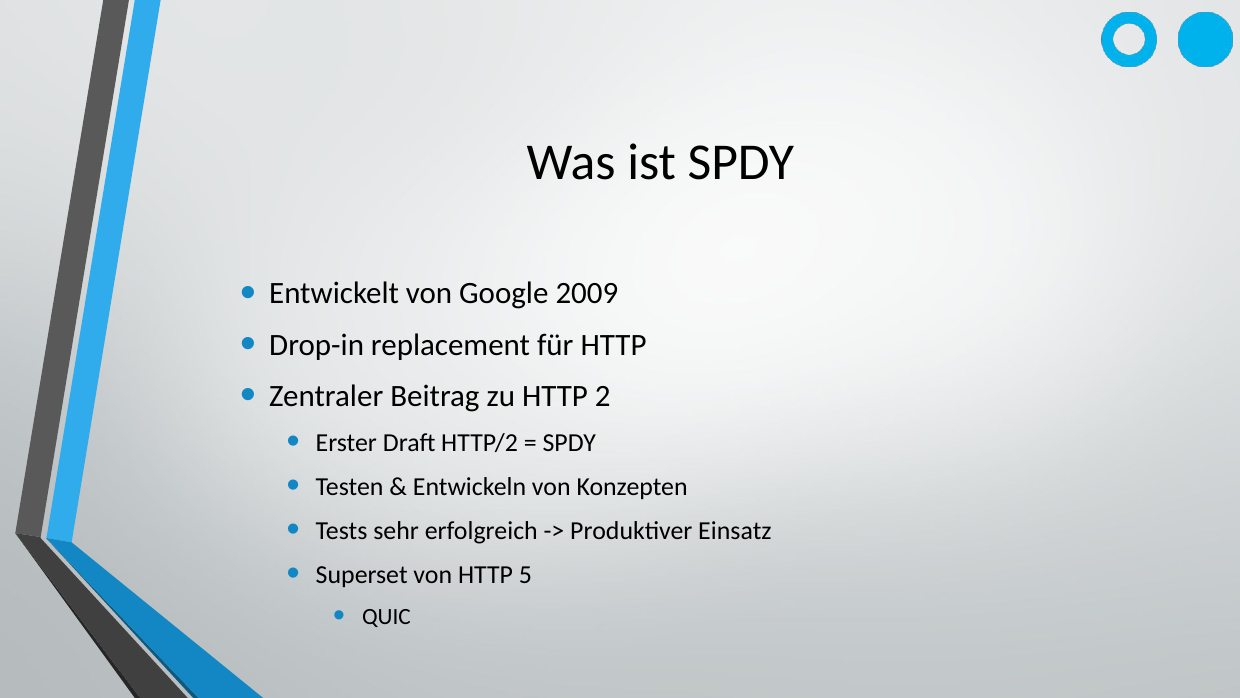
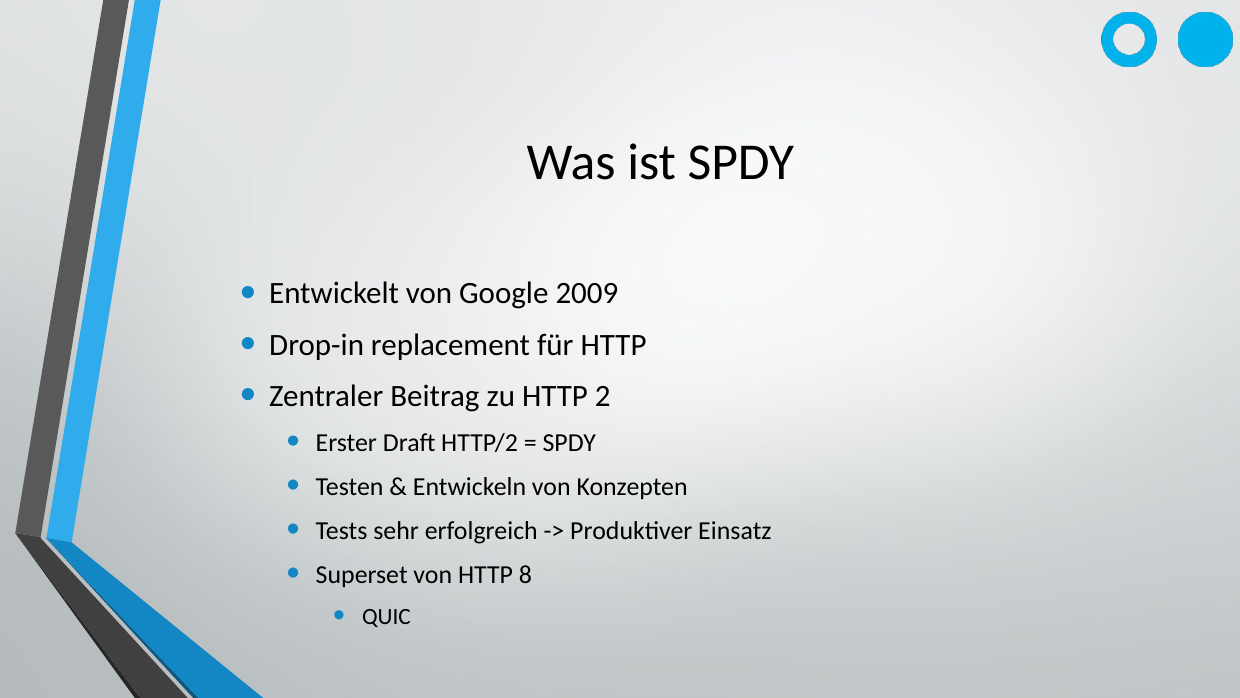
5: 5 -> 8
